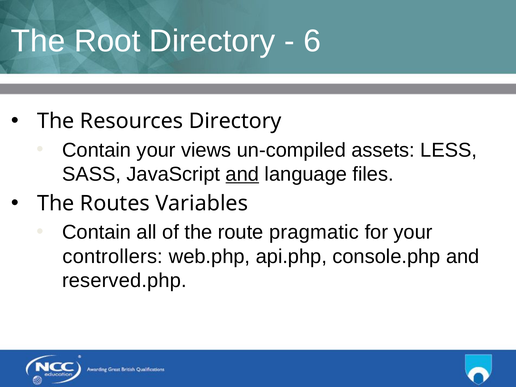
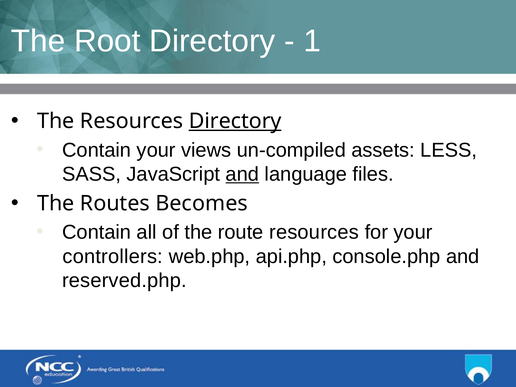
6 at (312, 41): 6 -> 1
Directory at (235, 121) underline: none -> present
Variables: Variables -> Becomes
route pragmatic: pragmatic -> resources
